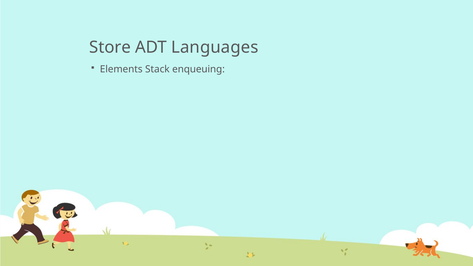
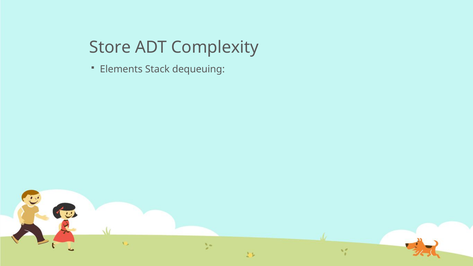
Languages: Languages -> Complexity
enqueuing: enqueuing -> dequeuing
